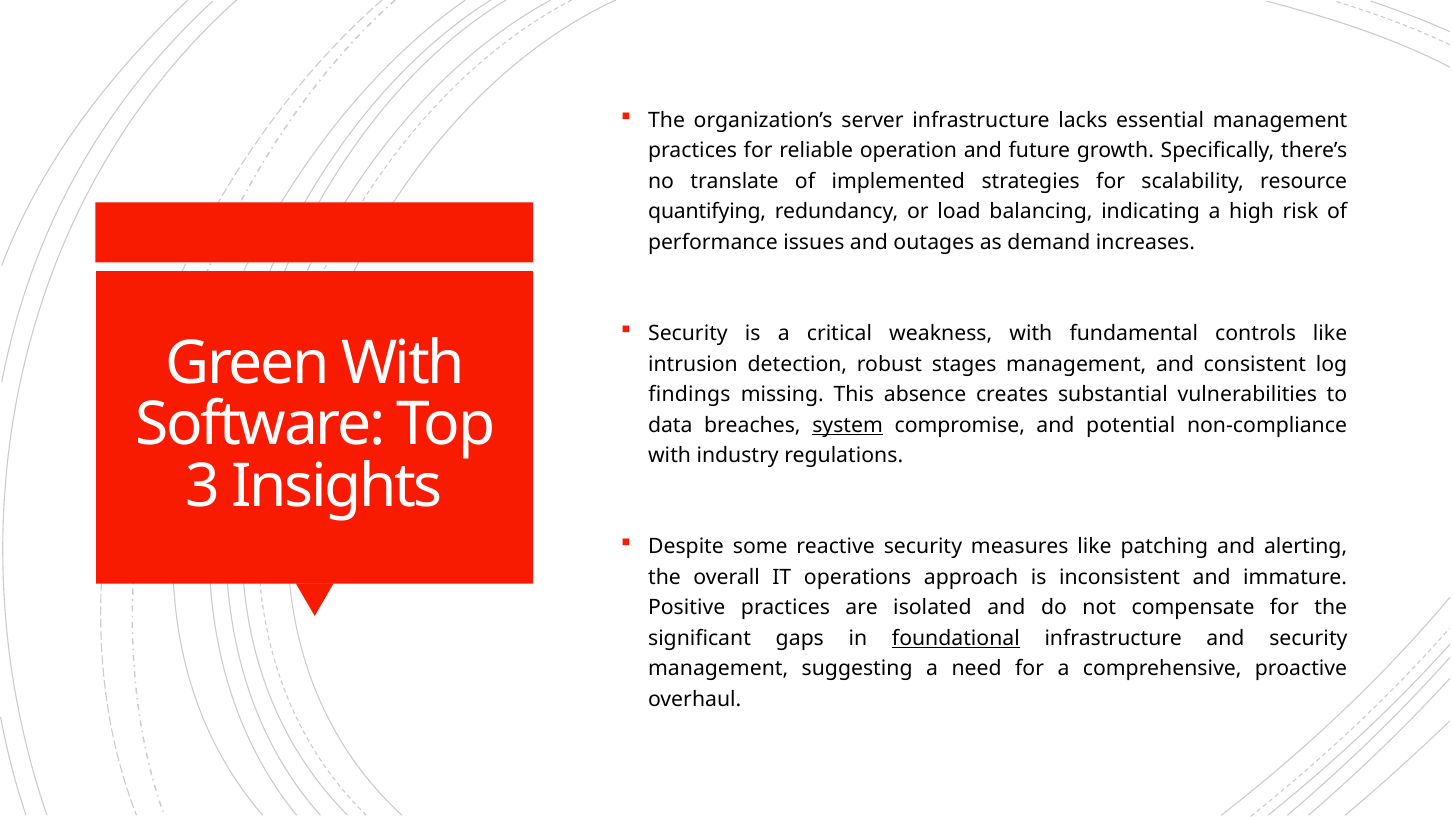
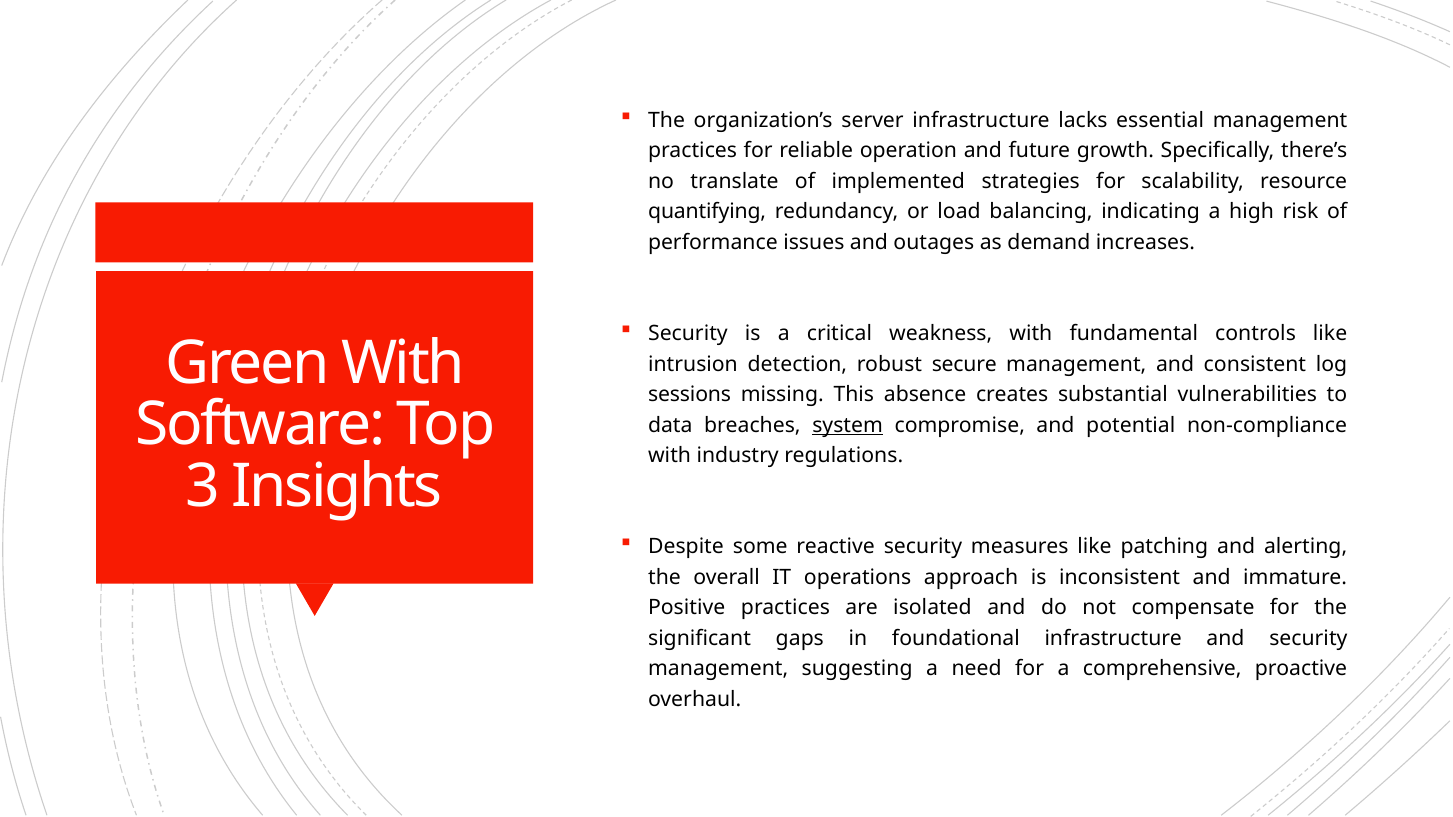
stages: stages -> secure
findings: findings -> sessions
foundational underline: present -> none
